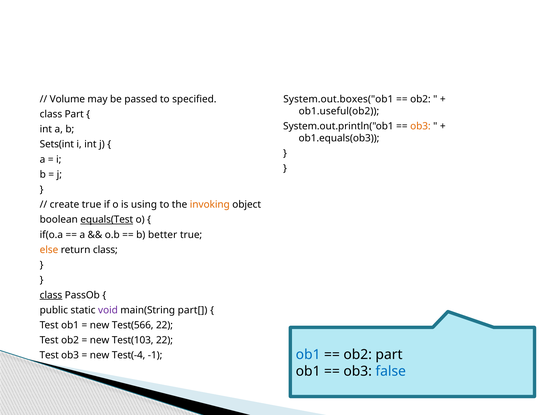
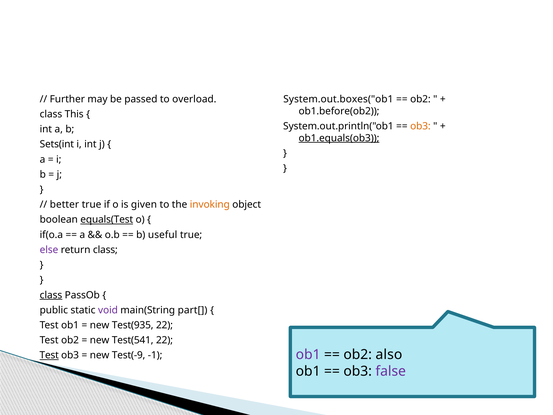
Volume: Volume -> Further
specified: specified -> overload
ob1.useful(ob2: ob1.useful(ob2 -> ob1.before(ob2
class Part: Part -> This
ob1.equals(ob3 underline: none -> present
create: create -> better
using: using -> given
better: better -> useful
else colour: orange -> purple
Test(566: Test(566 -> Test(935
Test(103: Test(103 -> Test(541
ob1 at (308, 354) colour: blue -> purple
ob2 part: part -> also
Test at (49, 355) underline: none -> present
Test(-4: Test(-4 -> Test(-9
false colour: blue -> purple
